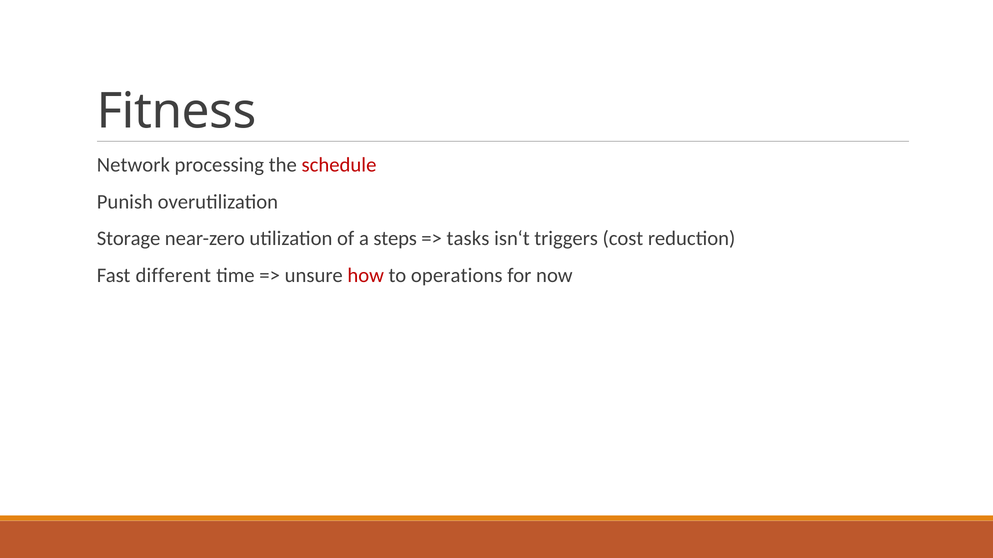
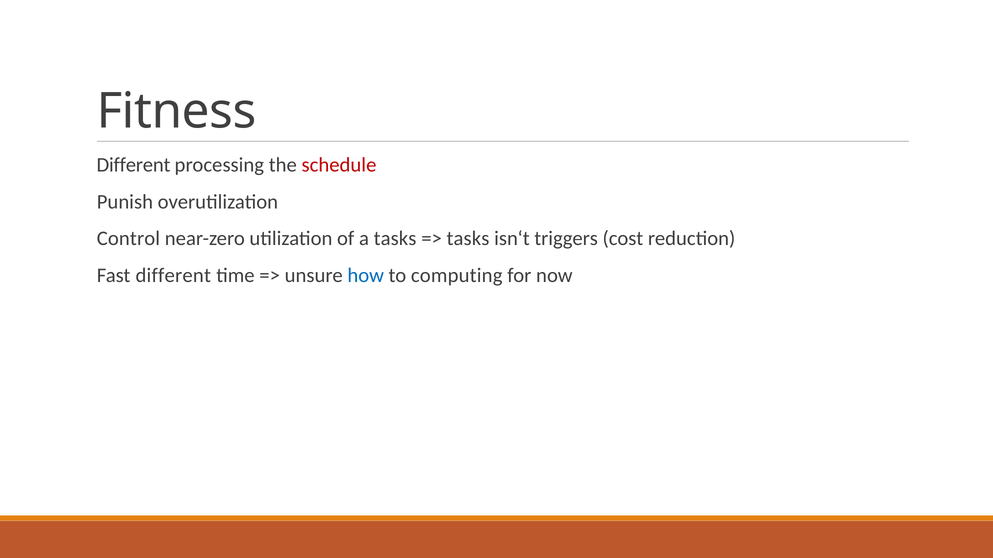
Network at (133, 165): Network -> Different
Storage: Storage -> Control
a steps: steps -> tasks
how colour: red -> blue
operations: operations -> computing
